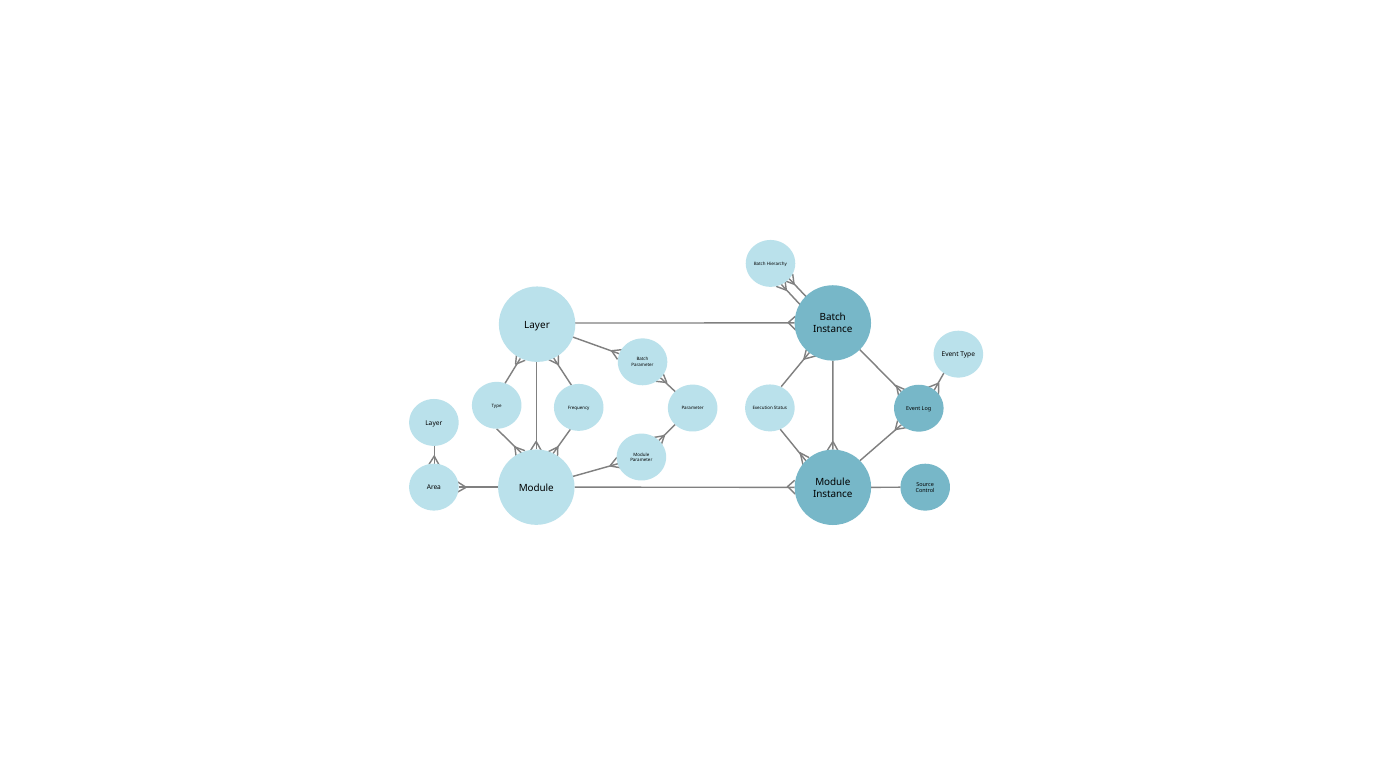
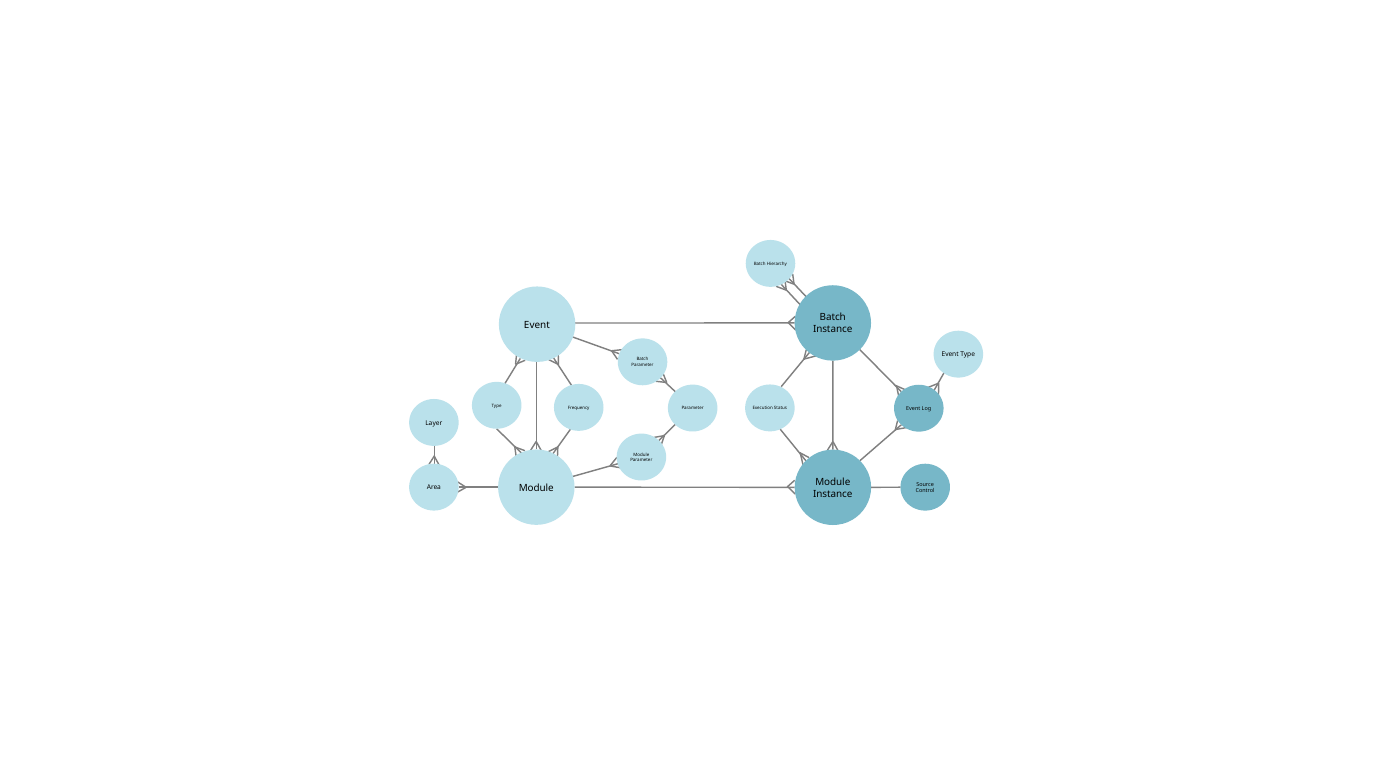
Layer at (537, 325): Layer -> Event
